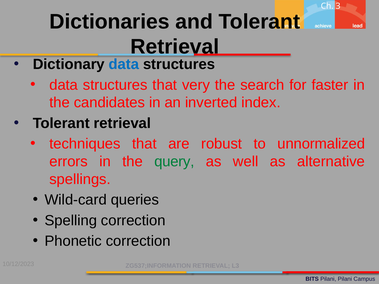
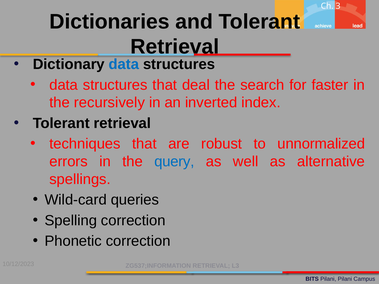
very: very -> deal
candidates: candidates -> recursively
query colour: green -> blue
